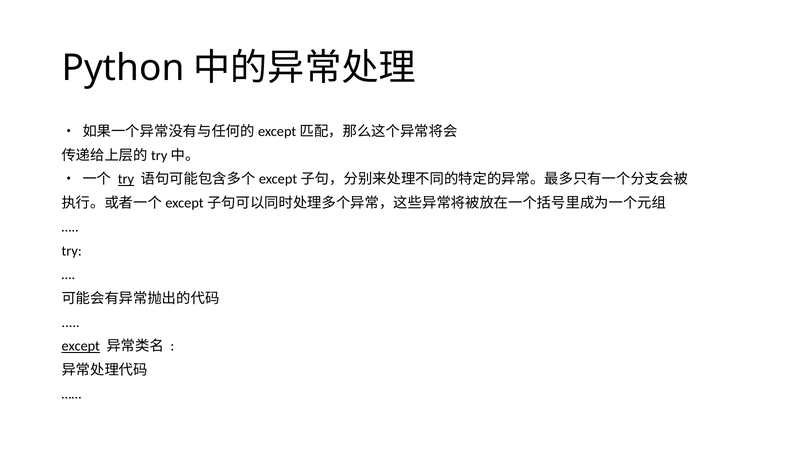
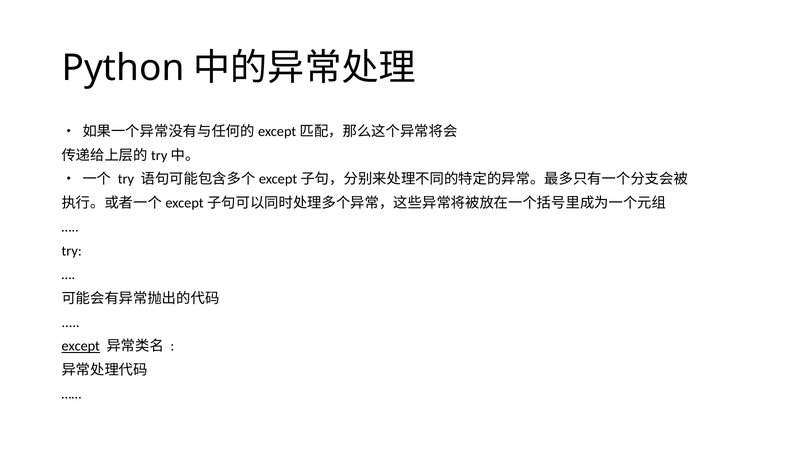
try at (126, 179) underline: present -> none
